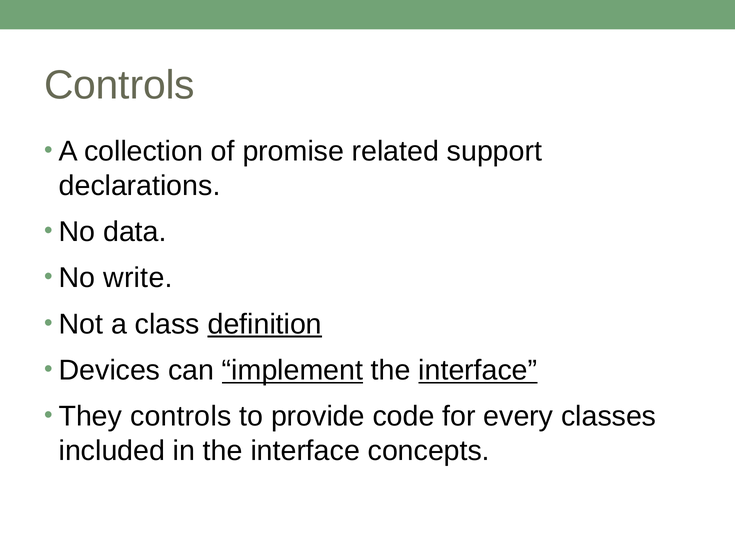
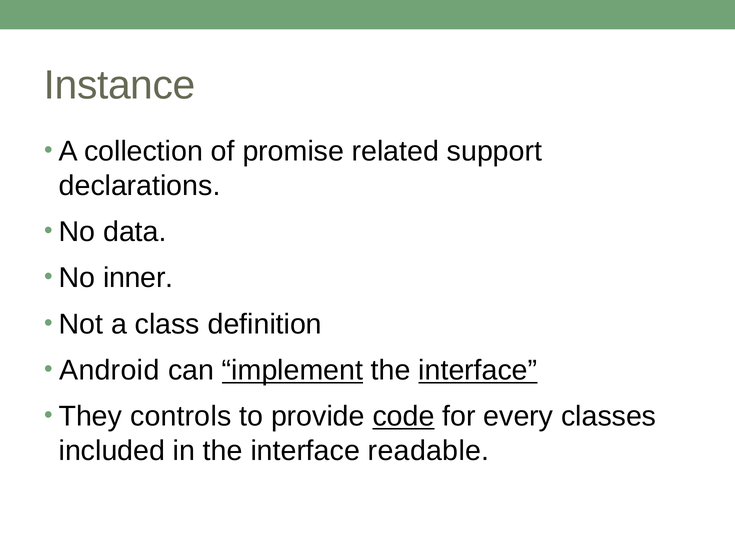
Controls at (119, 86): Controls -> Instance
write: write -> inner
definition underline: present -> none
Devices: Devices -> Android
code underline: none -> present
concepts: concepts -> readable
